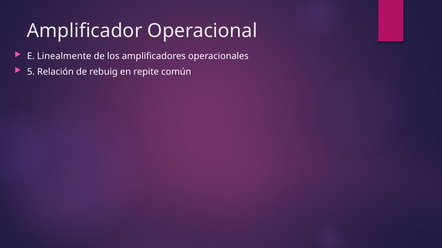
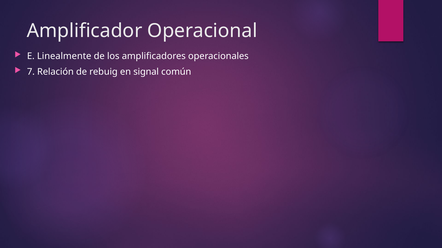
5: 5 -> 7
repite: repite -> signal
